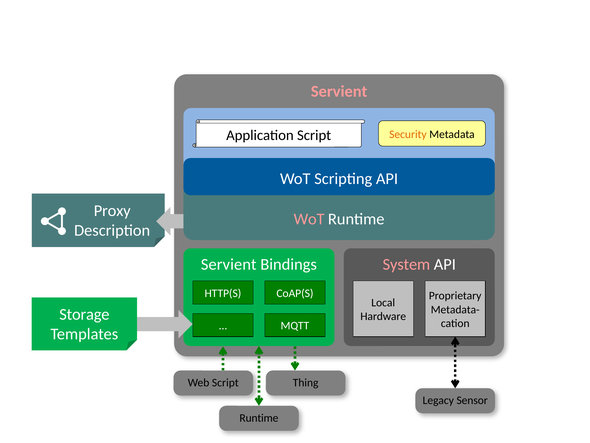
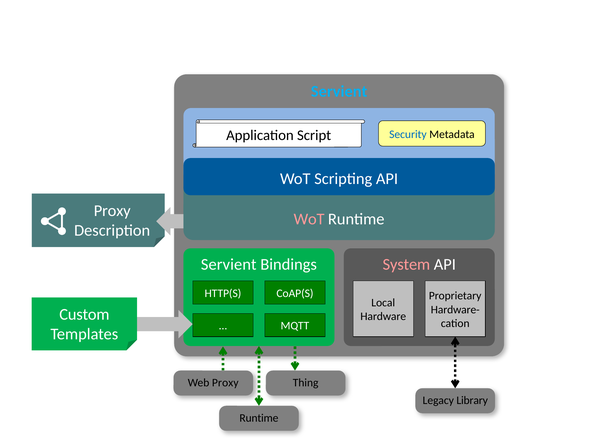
Servient at (339, 91) colour: pink -> light blue
Security colour: orange -> blue
Metadata-: Metadata- -> Hardware-
Storage: Storage -> Custom
Web Script: Script -> Proxy
Sensor: Sensor -> Library
